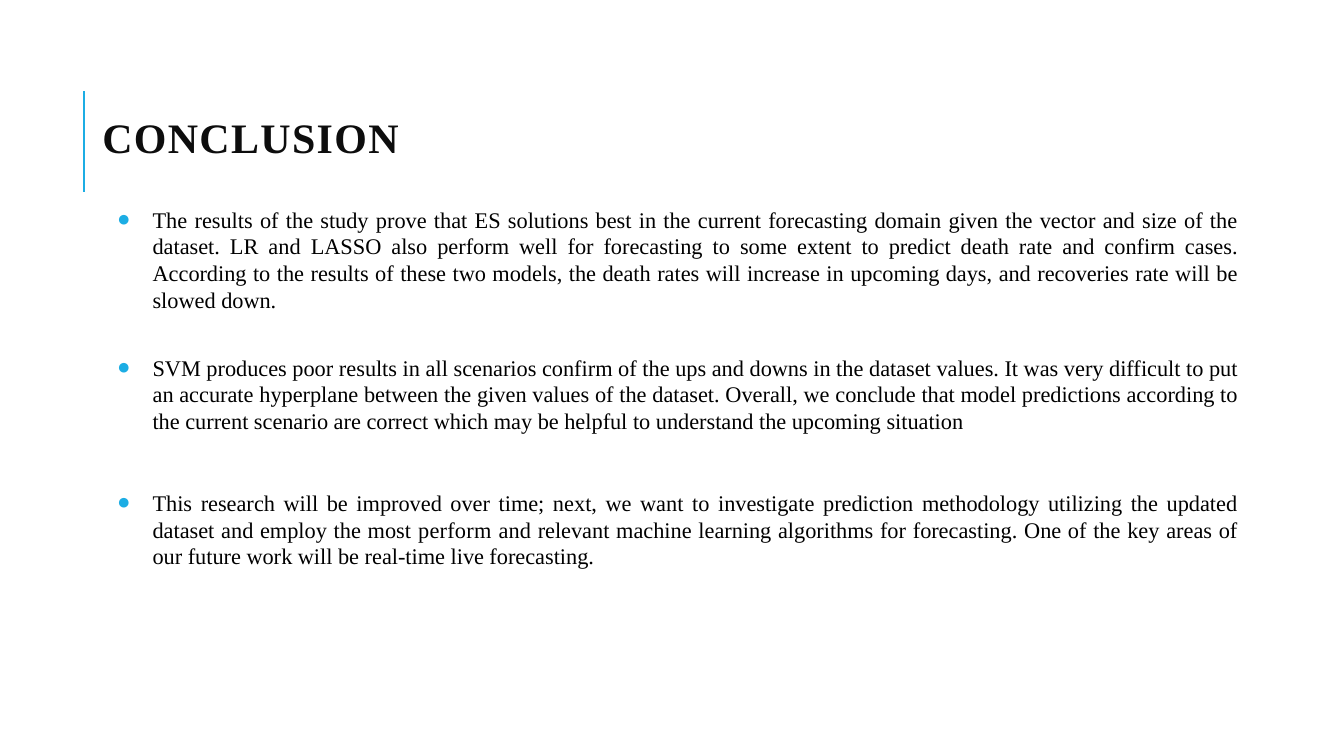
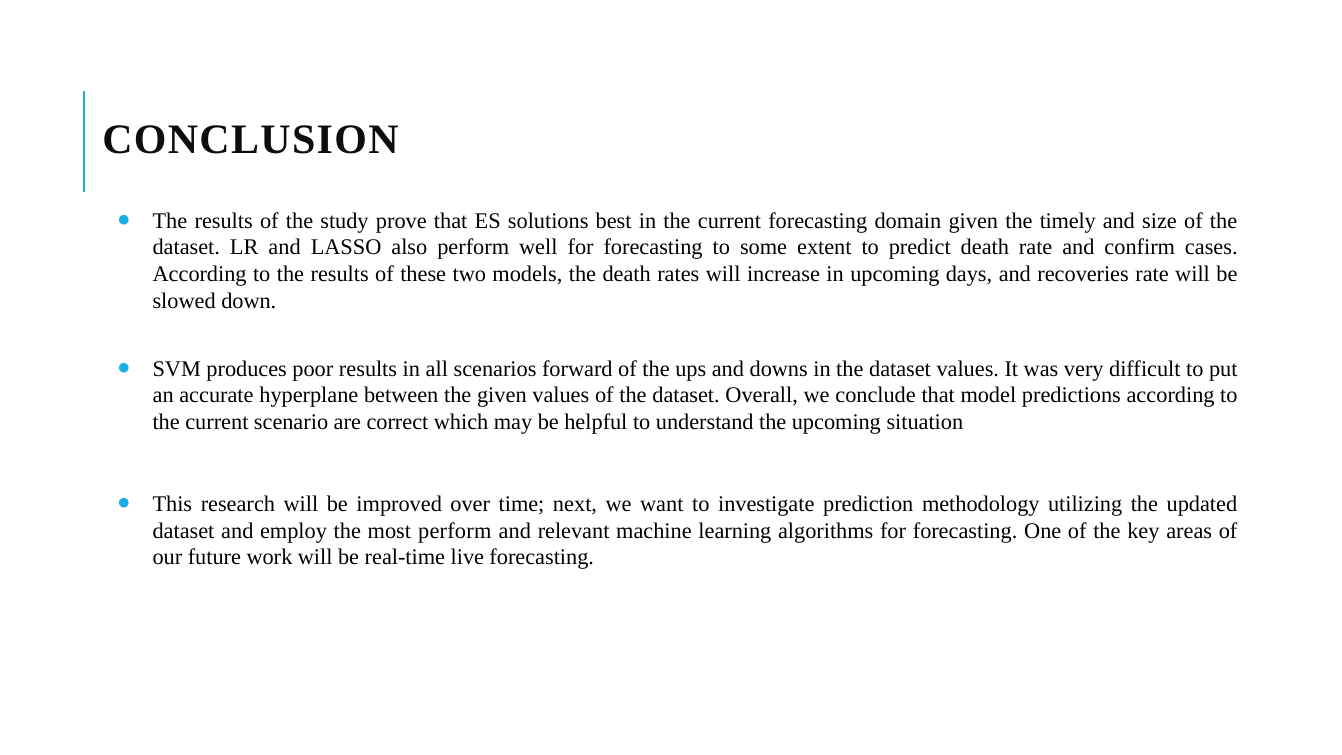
vector: vector -> timely
scenarios confirm: confirm -> forward
